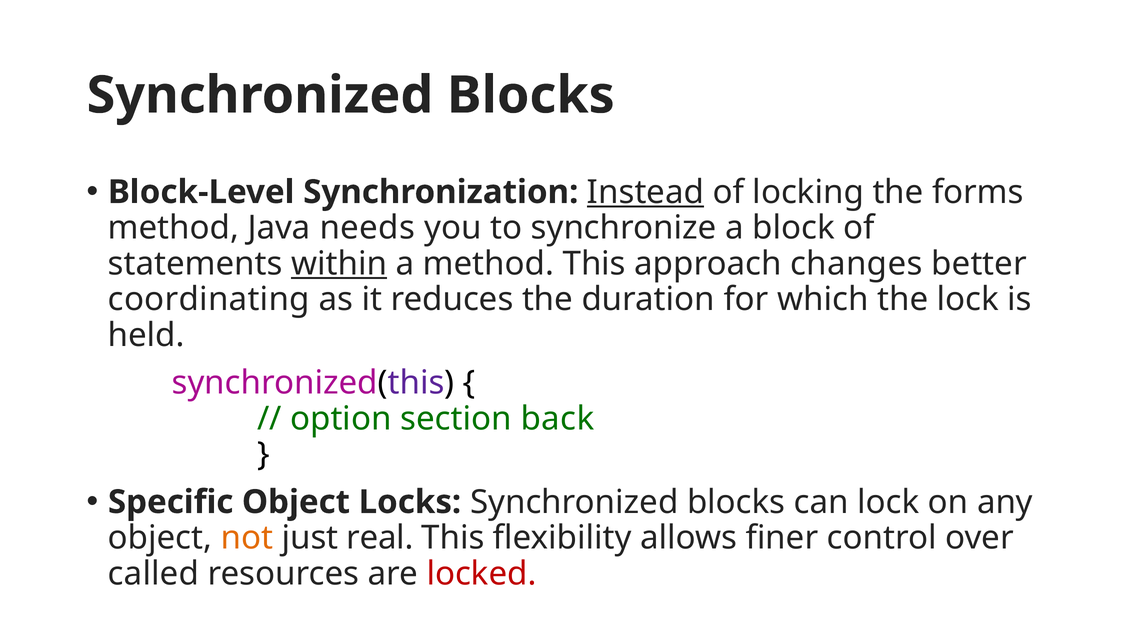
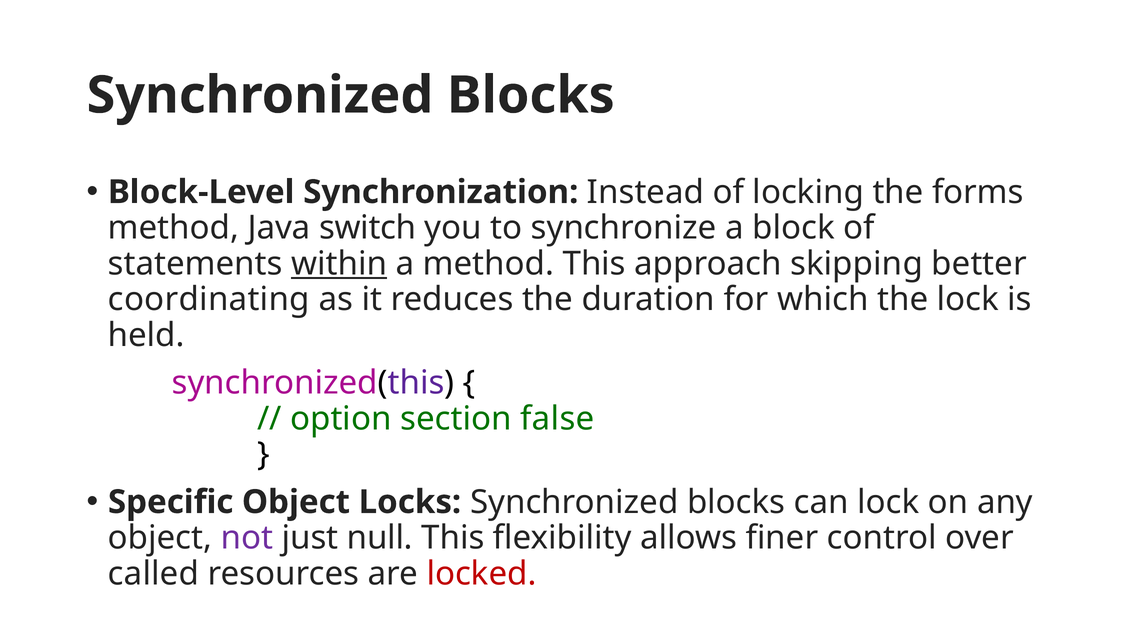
Instead underline: present -> none
needs: needs -> switch
changes: changes -> skipping
back: back -> false
not colour: orange -> purple
real: real -> null
